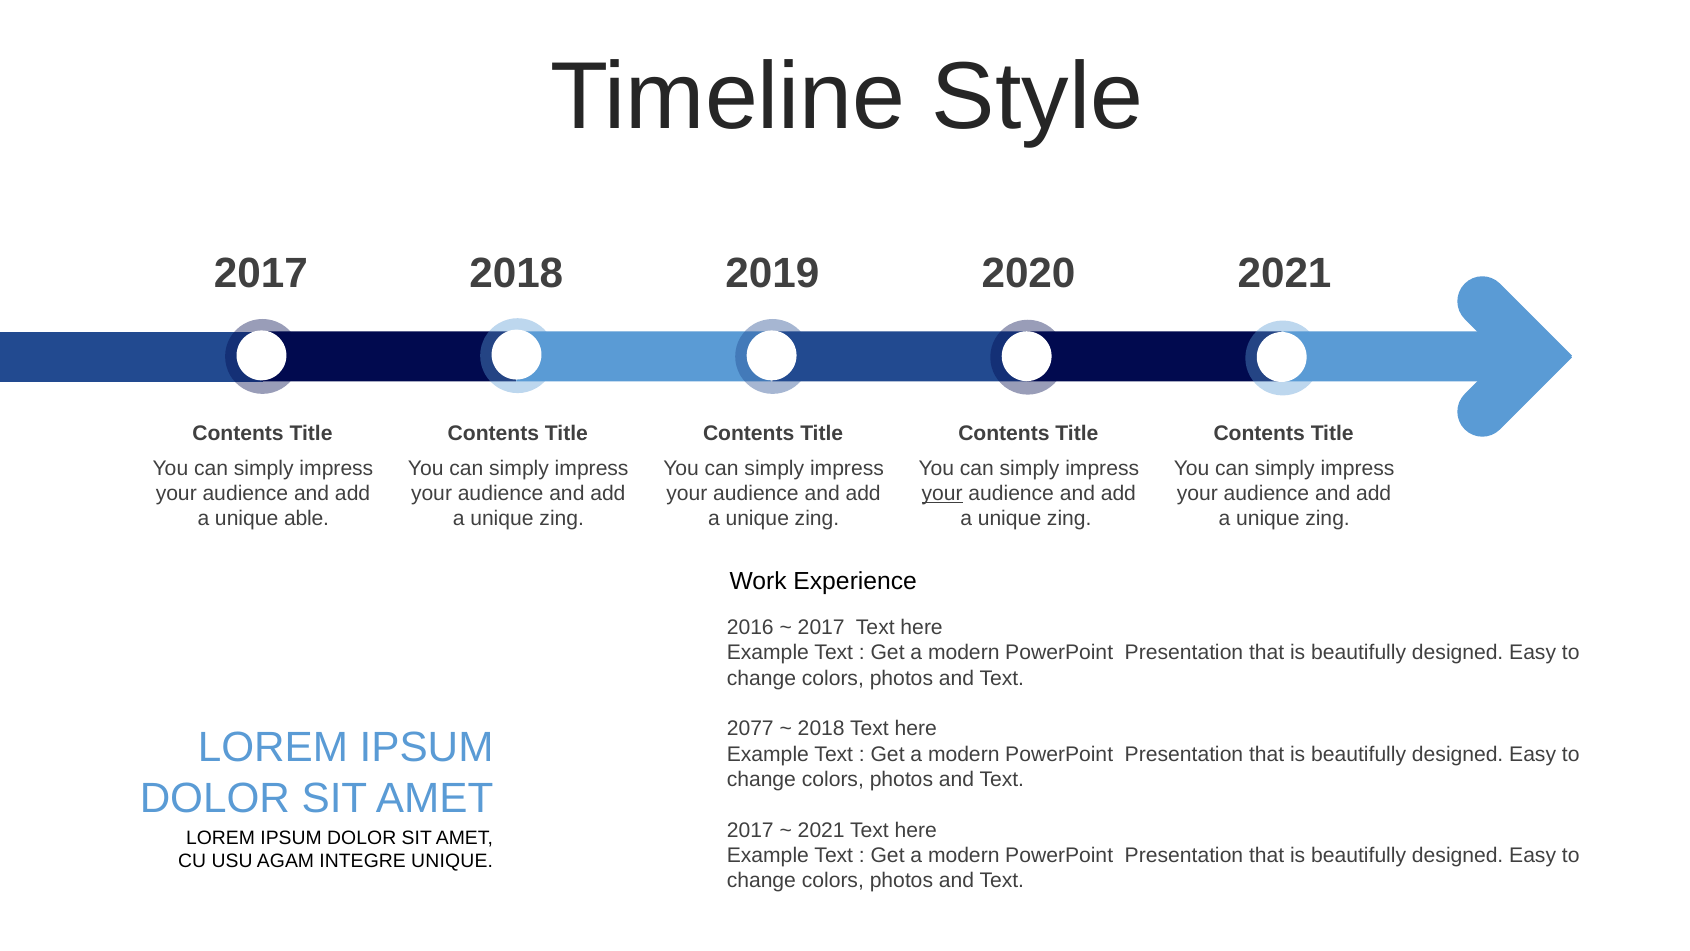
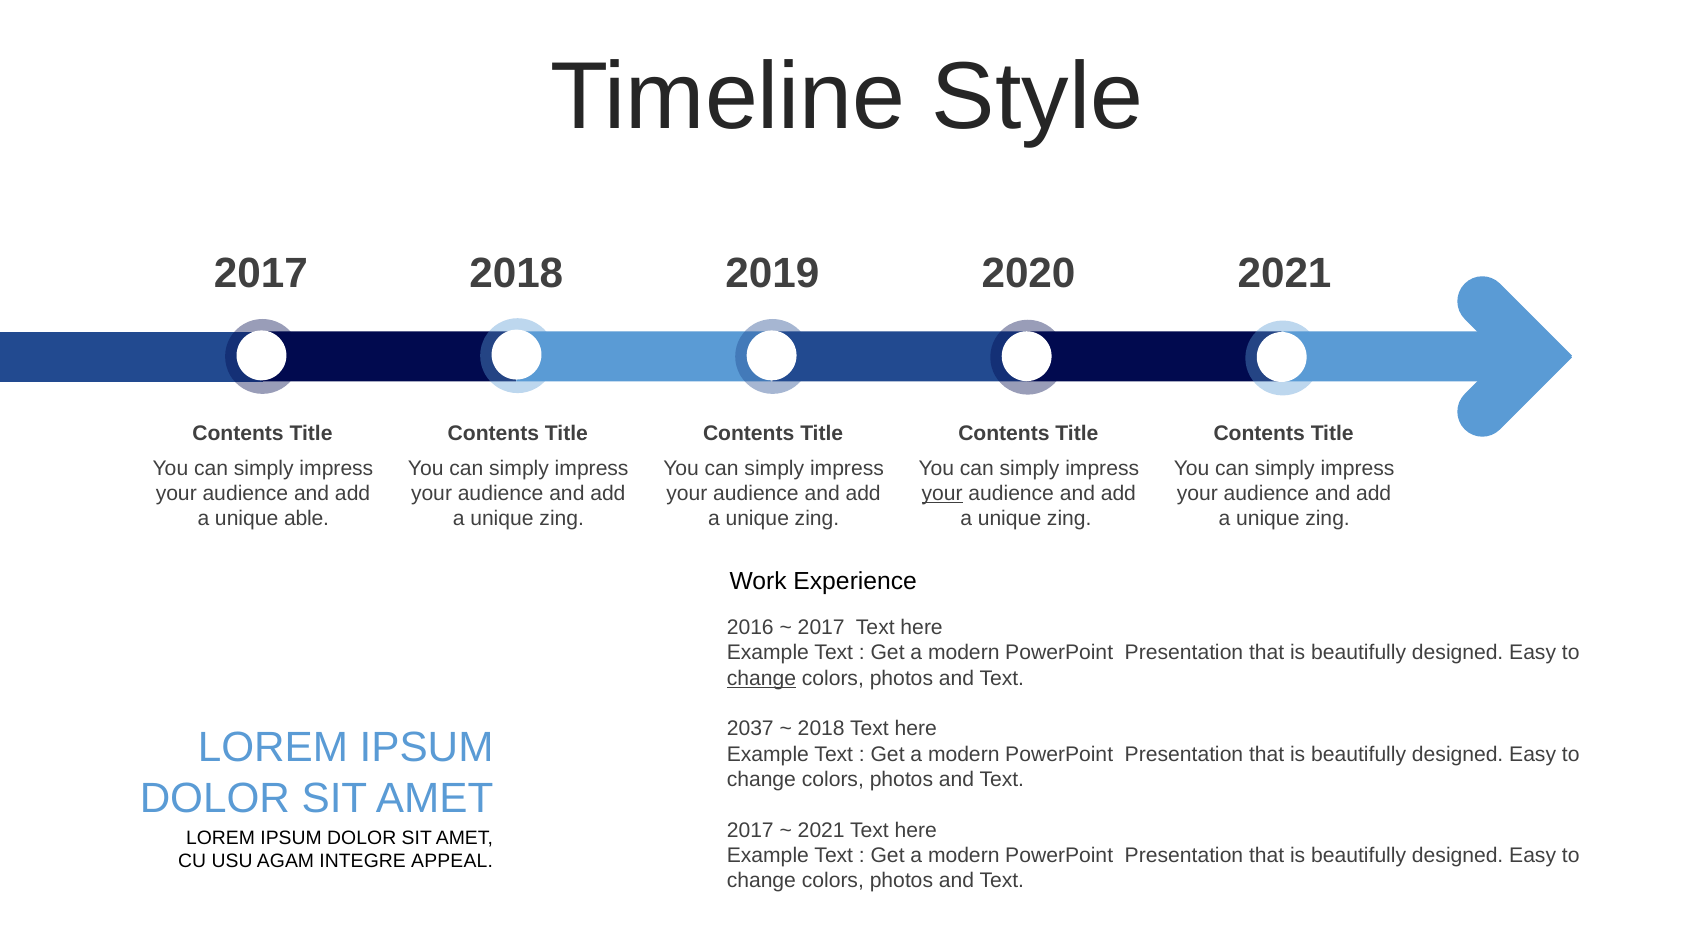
change at (761, 678) underline: none -> present
2077: 2077 -> 2037
INTEGRE UNIQUE: UNIQUE -> APPEAL
